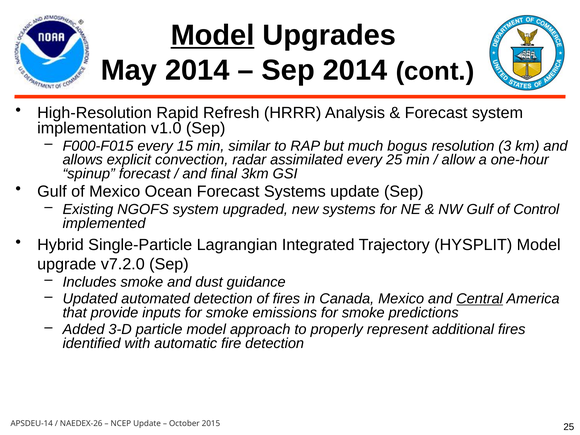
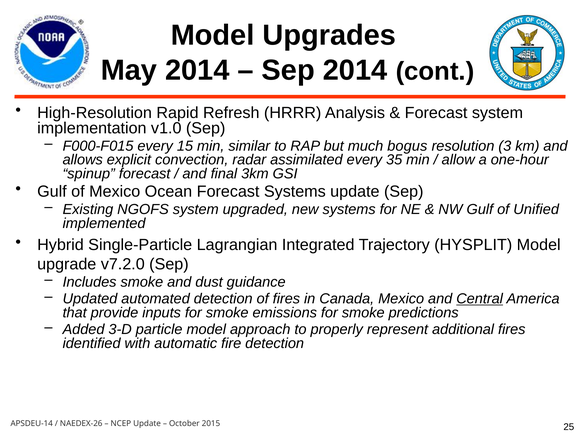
Model at (213, 35) underline: present -> none
every 25: 25 -> 35
Control: Control -> Unified
